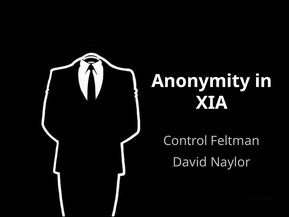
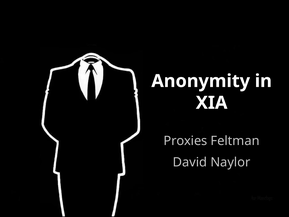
Control: Control -> Proxies
